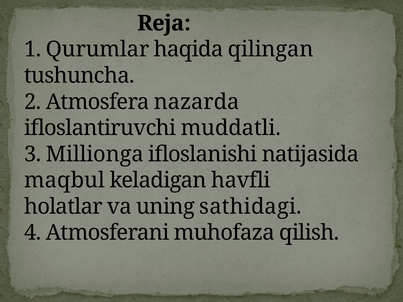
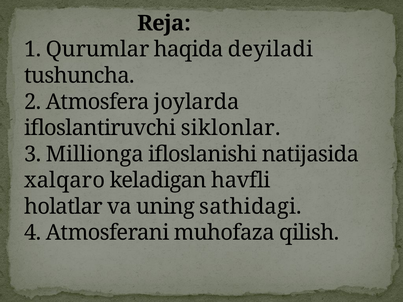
qilingan: qilingan -> deyiladi
nazarda: nazarda -> joylarda
muddatli: muddatli -> siklonlar
maqbul: maqbul -> xalqaro
